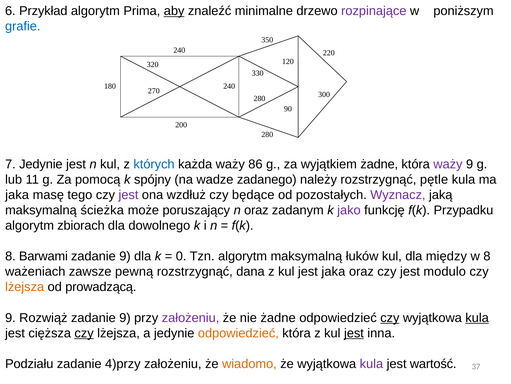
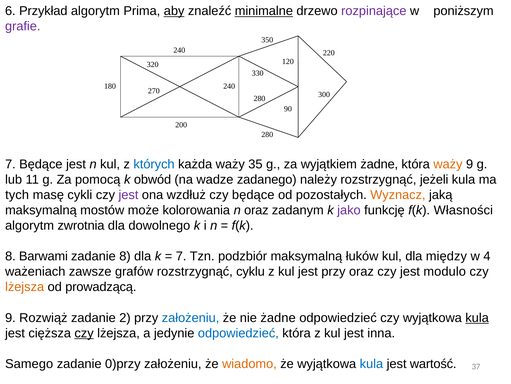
minimalne underline: none -> present
grafie colour: blue -> purple
7 Jedynie: Jedynie -> Będące
86: 86 -> 35
waży at (448, 164) colour: purple -> orange
spójny: spójny -> obwód
pętle: pętle -> jeżeli
jaka at (17, 195): jaka -> tych
tego: tego -> cykli
Wyznacz colour: purple -> orange
ścieżka: ścieżka -> mostów
poruszający: poruszający -> kolorowania
Przypadku: Przypadku -> Własności
zbiorach: zbiorach -> zwrotnia
9 at (125, 256): 9 -> 8
0 at (181, 256): 0 -> 7
Tzn algorytm: algorytm -> podzbiór
w 8: 8 -> 4
pewną: pewną -> grafów
dana: dana -> cyklu
jest jaka: jaka -> przy
Rozwiąż zadanie 9: 9 -> 2
założeniu at (191, 317) colour: purple -> blue
czy at (390, 317) underline: present -> none
odpowiedzieć at (238, 333) colour: orange -> blue
jest at (354, 333) underline: present -> none
Podziału: Podziału -> Samego
4)przy: 4)przy -> 0)przy
kula at (371, 363) colour: purple -> blue
